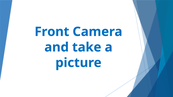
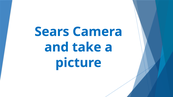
Front: Front -> Sears
